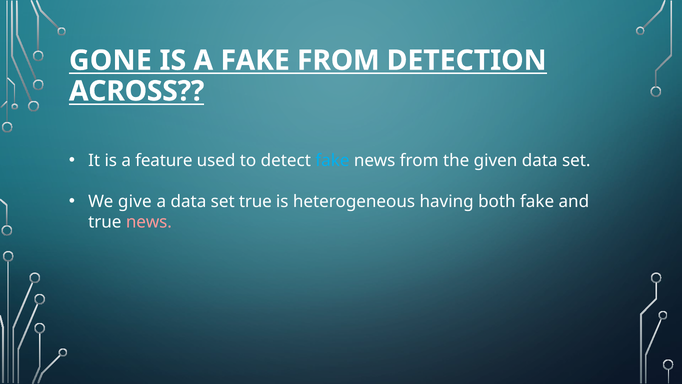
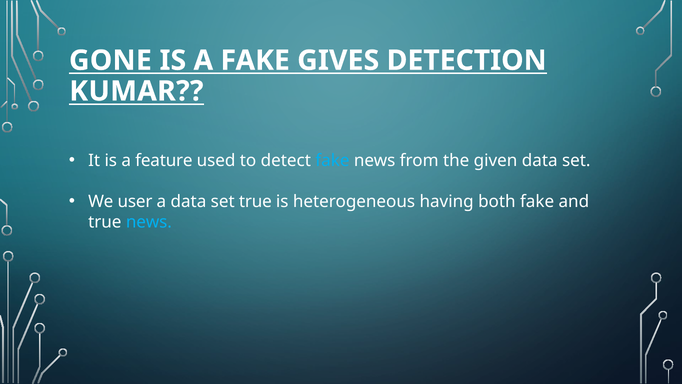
FAKE FROM: FROM -> GIVES
ACROSS: ACROSS -> KUMAR
give: give -> user
news at (149, 222) colour: pink -> light blue
